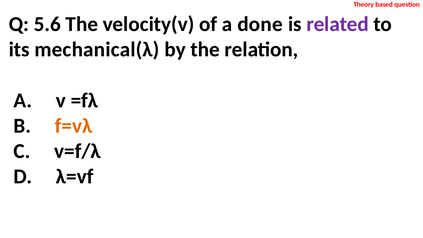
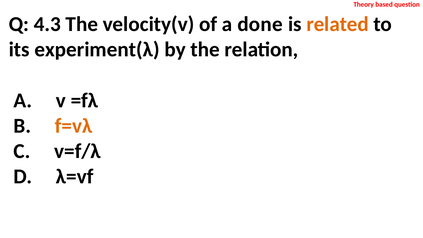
5.6: 5.6 -> 4.3
related colour: purple -> orange
mechanical(λ: mechanical(λ -> experiment(λ
